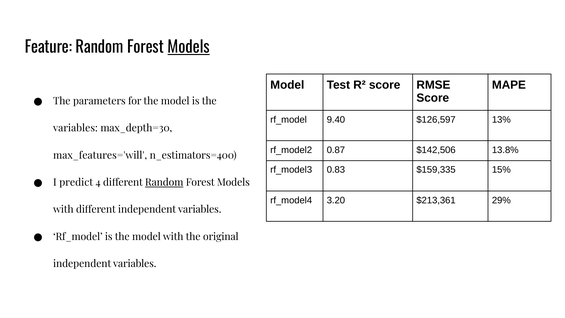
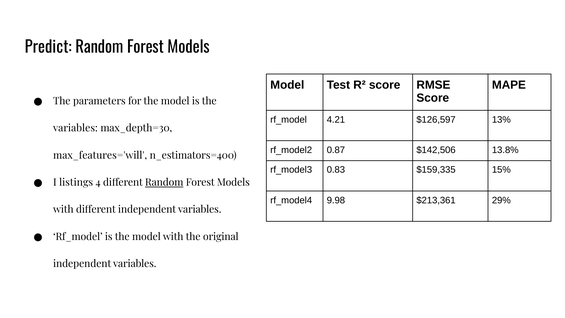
Feature: Feature -> Predict
Models at (189, 47) underline: present -> none
9.40: 9.40 -> 4.21
predict: predict -> listings
3.20: 3.20 -> 9.98
